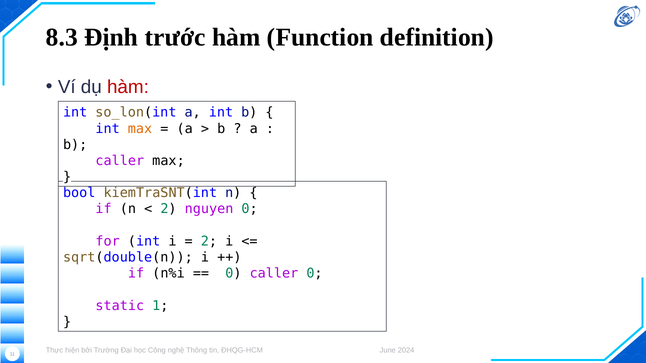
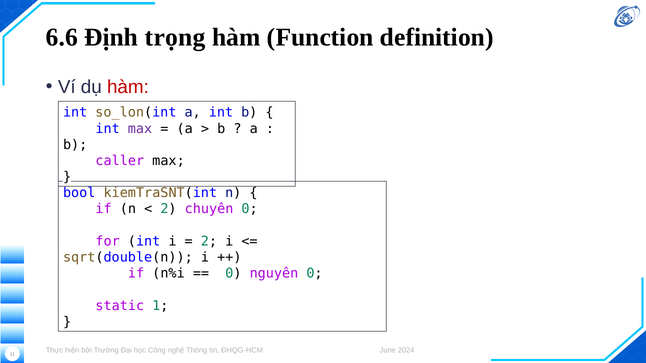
8.3: 8.3 -> 6.6
trước: trước -> trọng
max at (140, 129) colour: orange -> purple
nguyen: nguyen -> chuyên
0 caller: caller -> nguyên
